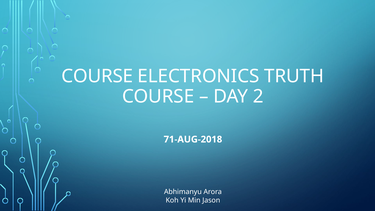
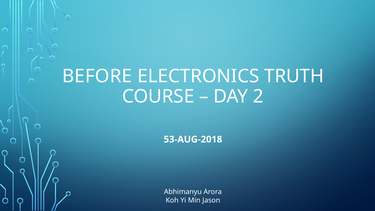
COURSE at (97, 76): COURSE -> BEFORE
71-AUG-2018: 71-AUG-2018 -> 53-AUG-2018
